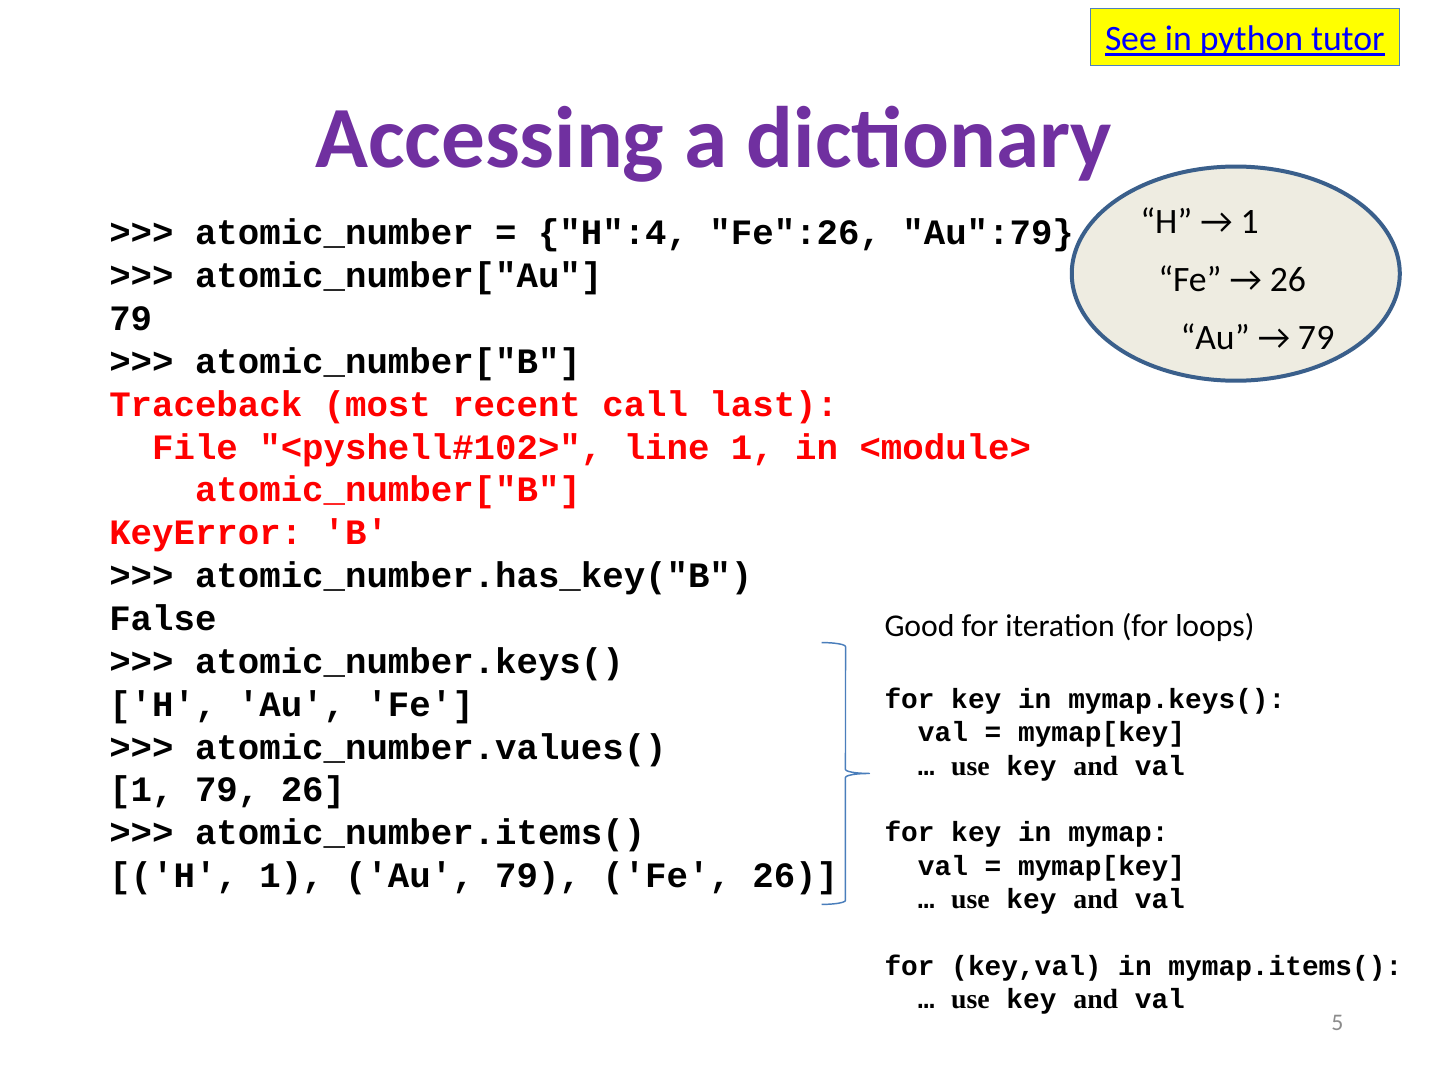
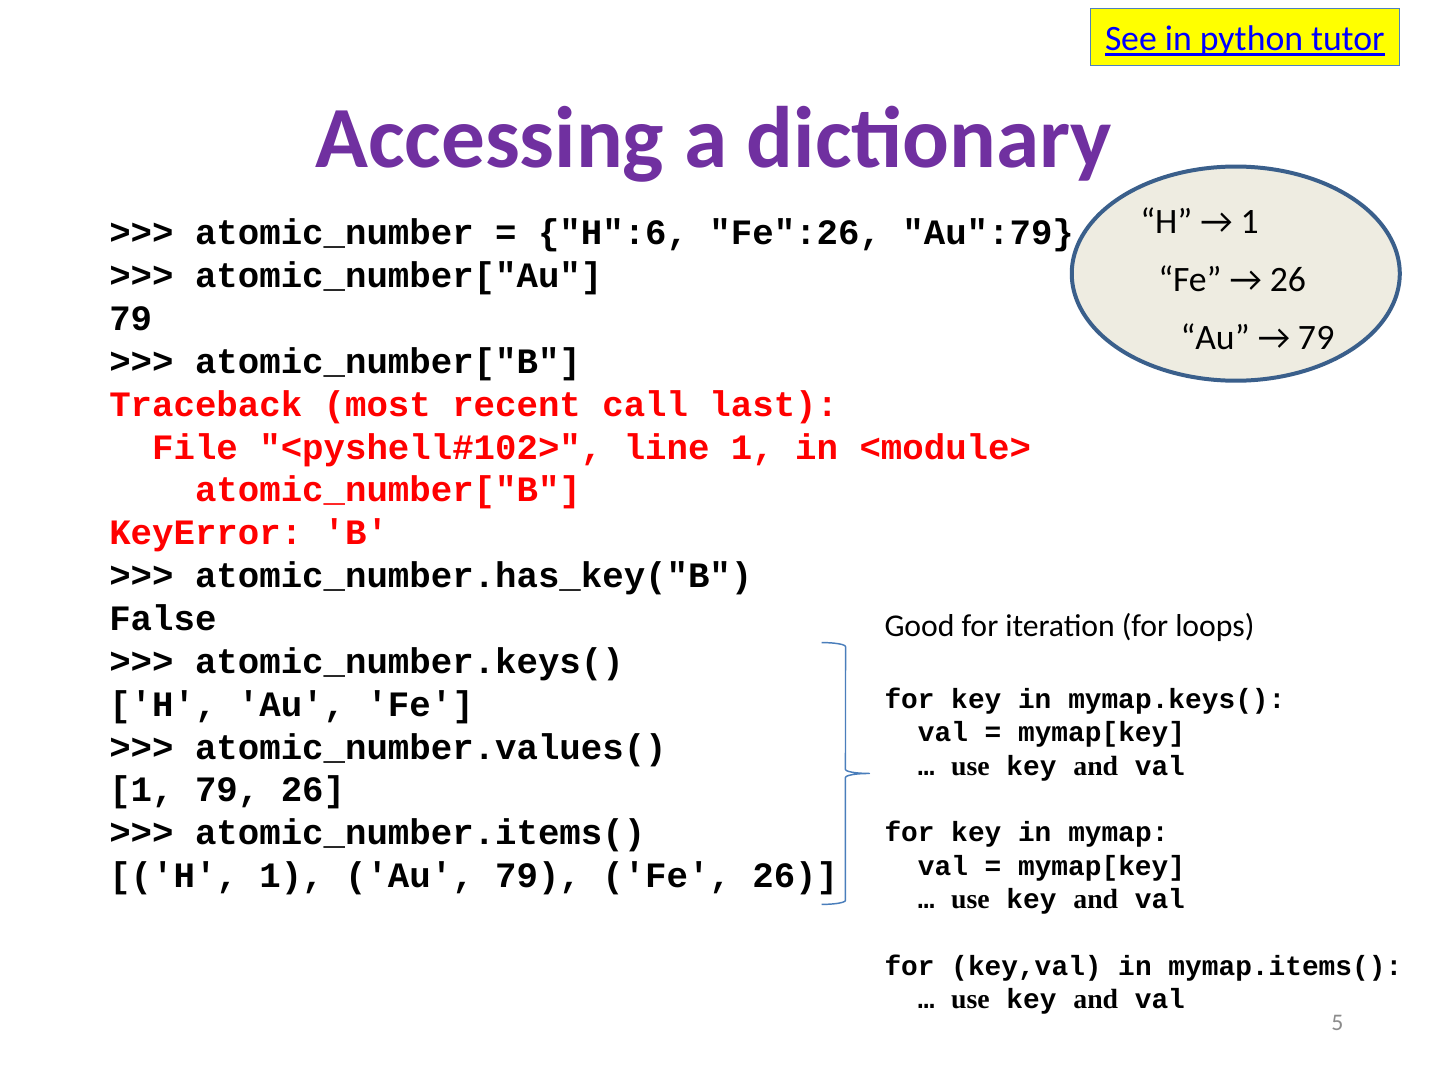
H":4: H":4 -> H":6
